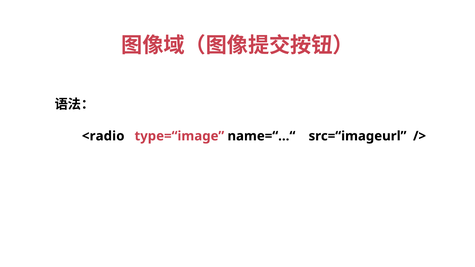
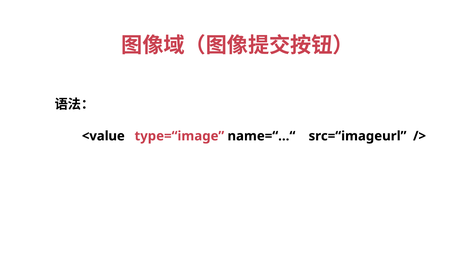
<radio: <radio -> <value
